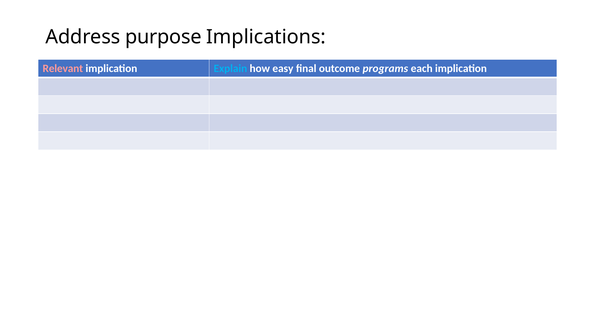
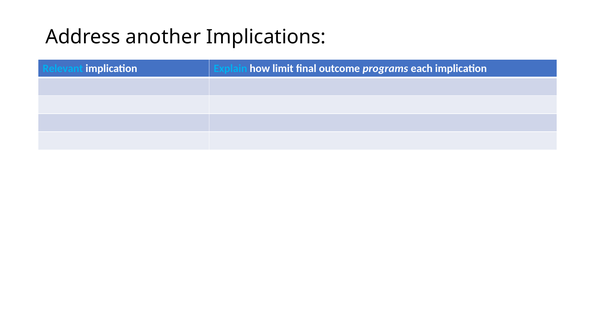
purpose: purpose -> another
Relevant colour: pink -> light blue
easy: easy -> limit
